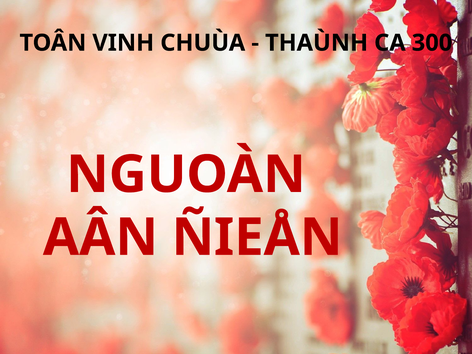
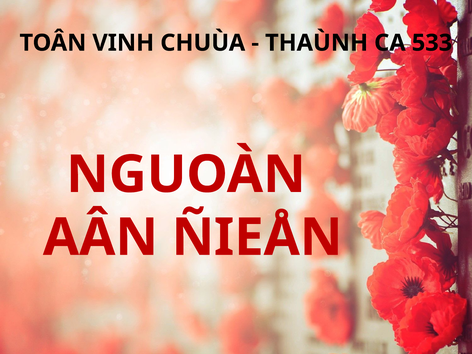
300: 300 -> 533
